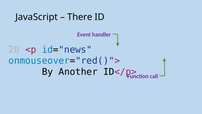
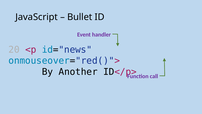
There: There -> Bullet
